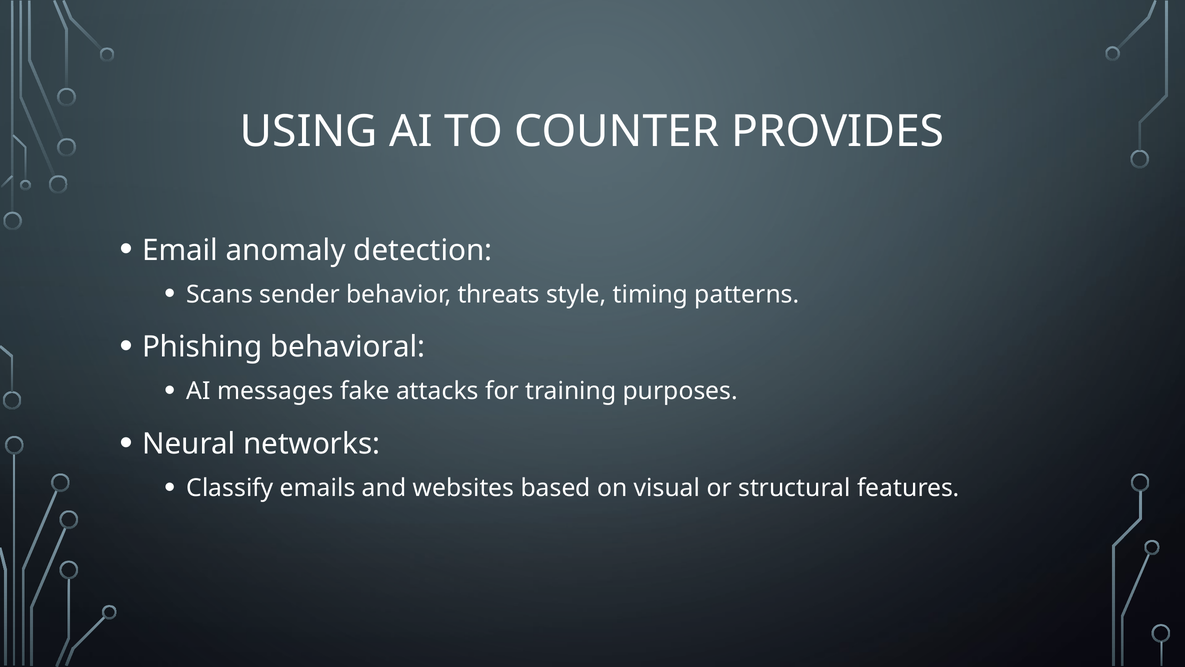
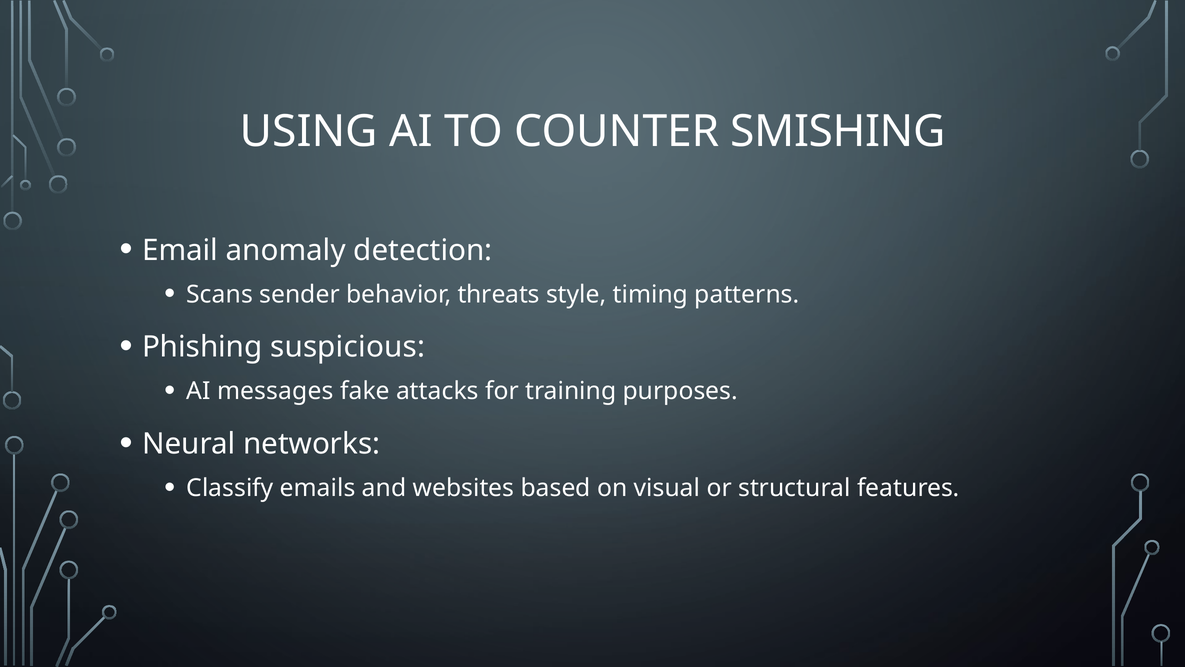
PROVIDES: PROVIDES -> SMISHING
behavioral: behavioral -> suspicious
